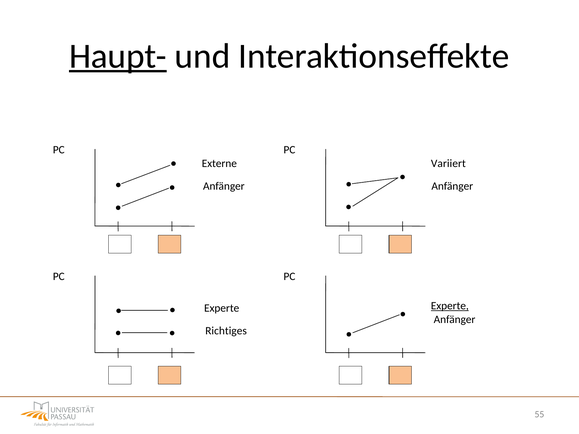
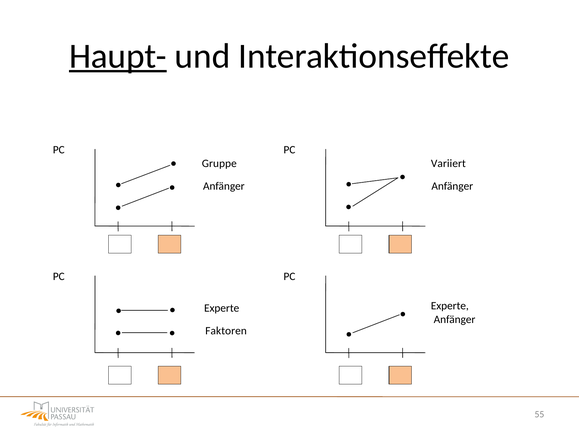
Externe: Externe -> Gruppe
Experte at (450, 306) underline: present -> none
Richtiges: Richtiges -> Faktoren
